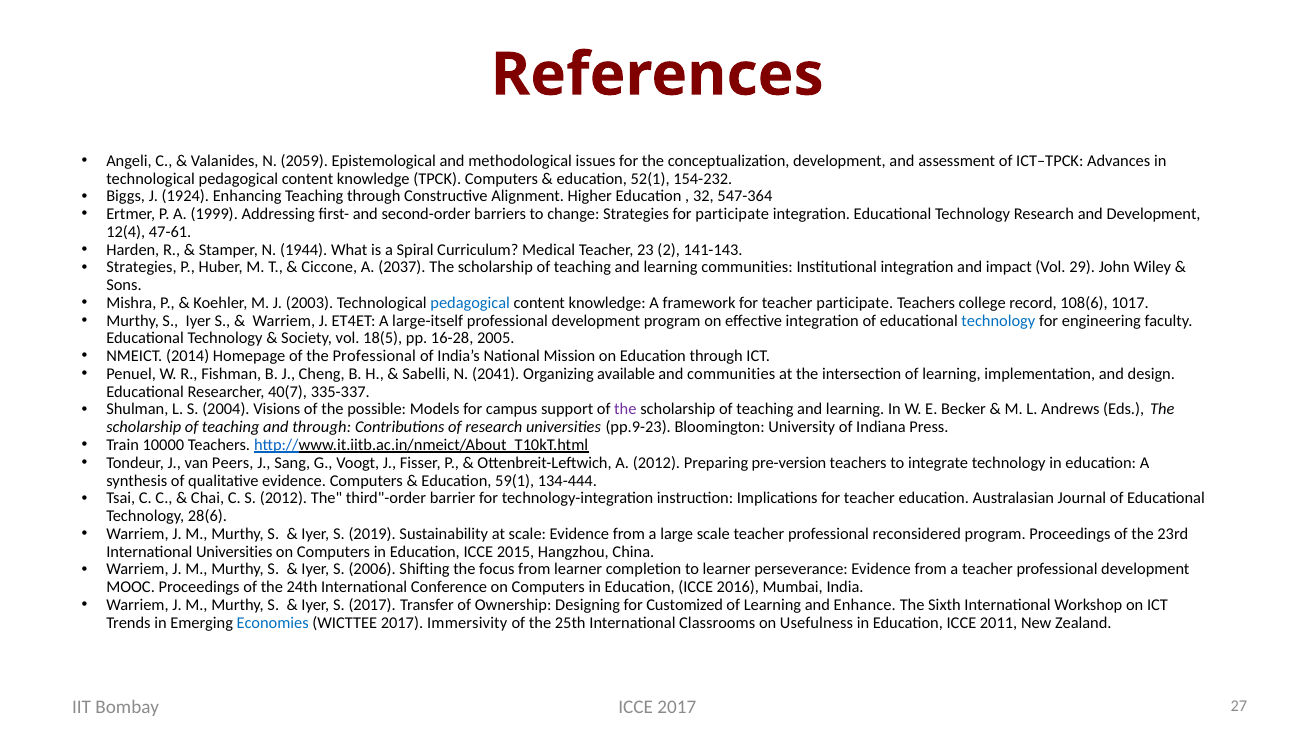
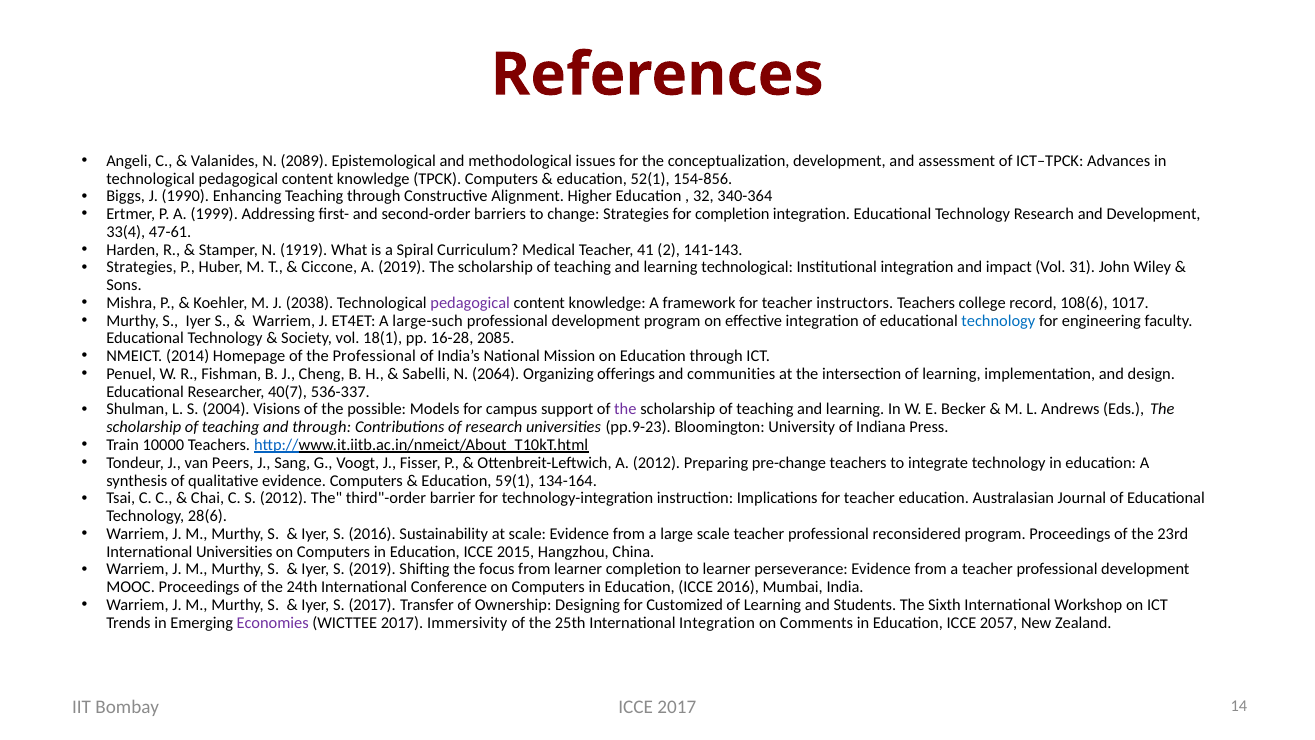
2059: 2059 -> 2089
154-232: 154-232 -> 154-856
1924: 1924 -> 1990
547-364: 547-364 -> 340-364
for participate: participate -> completion
12(4: 12(4 -> 33(4
1944: 1944 -> 1919
23: 23 -> 41
A 2037: 2037 -> 2019
learning communities: communities -> technological
29: 29 -> 31
2003: 2003 -> 2038
pedagogical at (470, 303) colour: blue -> purple
teacher participate: participate -> instructors
large-itself: large-itself -> large-such
18(5: 18(5 -> 18(1
2005: 2005 -> 2085
2041: 2041 -> 2064
available: available -> offerings
335-337: 335-337 -> 536-337
pre-version: pre-version -> pre-change
134-444: 134-444 -> 134-164
S 2019: 2019 -> 2016
S 2006: 2006 -> 2019
Enhance: Enhance -> Students
Economies colour: blue -> purple
International Classrooms: Classrooms -> Integration
Usefulness: Usefulness -> Comments
2011: 2011 -> 2057
27: 27 -> 14
